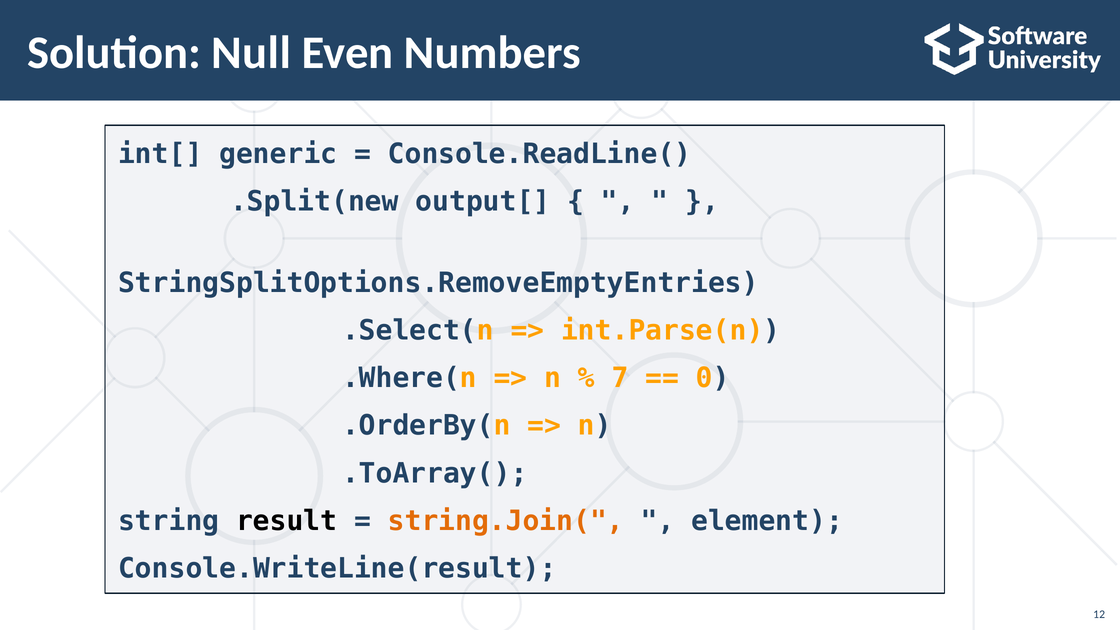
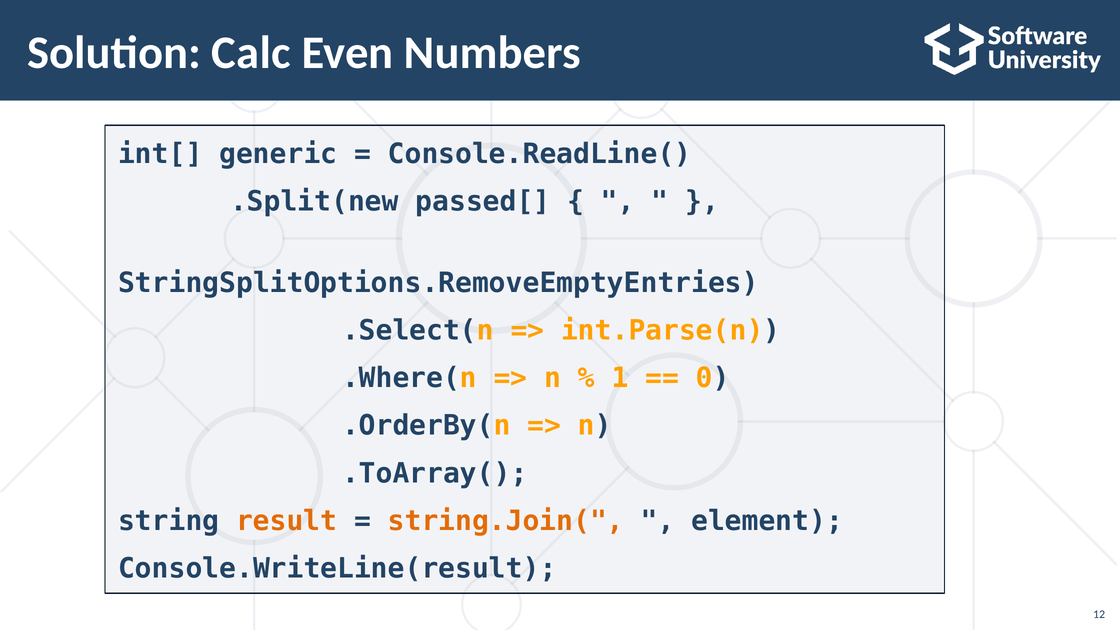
Null: Null -> Calc
output[: output[ -> passed[
7: 7 -> 1
result colour: black -> orange
